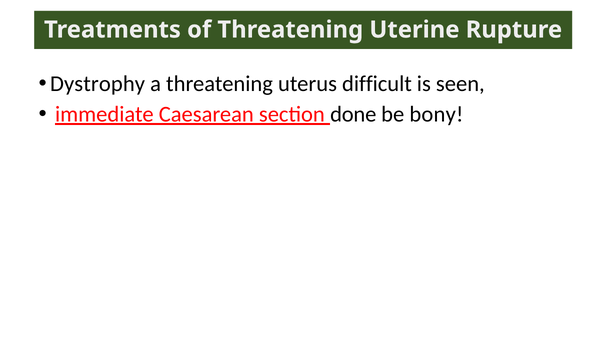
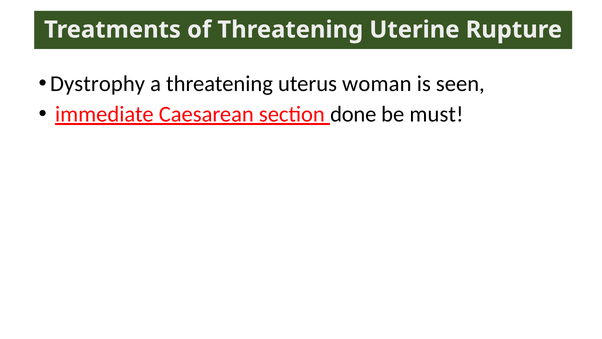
difficult: difficult -> woman
bony: bony -> must
